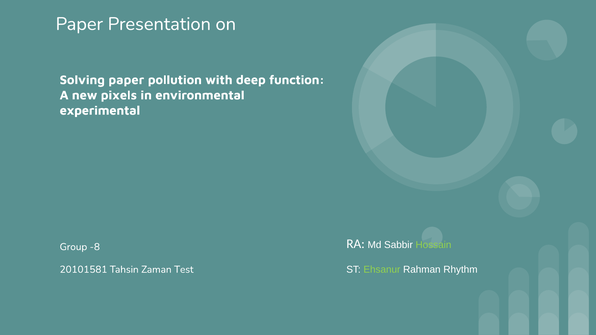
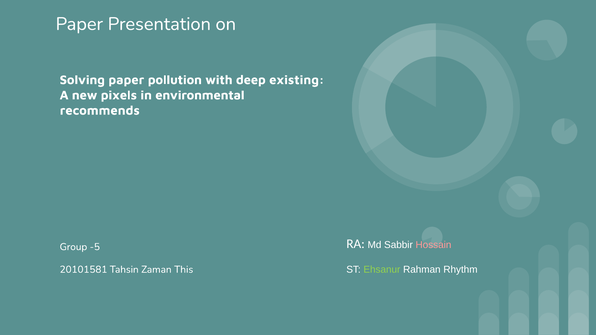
function: function -> existing
experimental: experimental -> recommends
Hossain colour: light green -> pink
-8: -8 -> -5
Test: Test -> This
